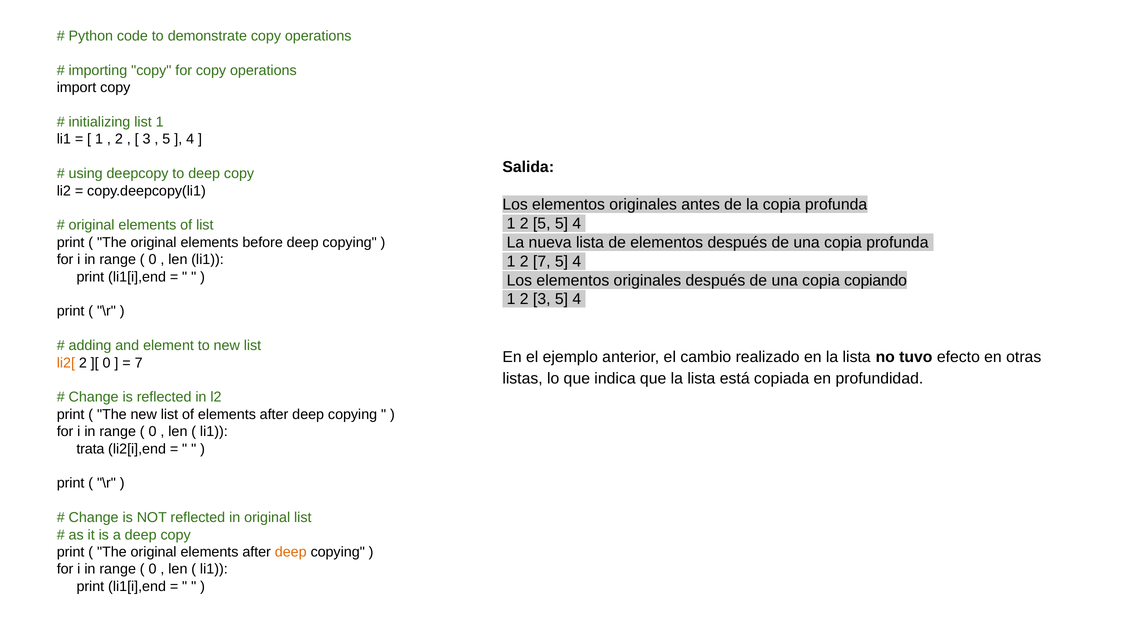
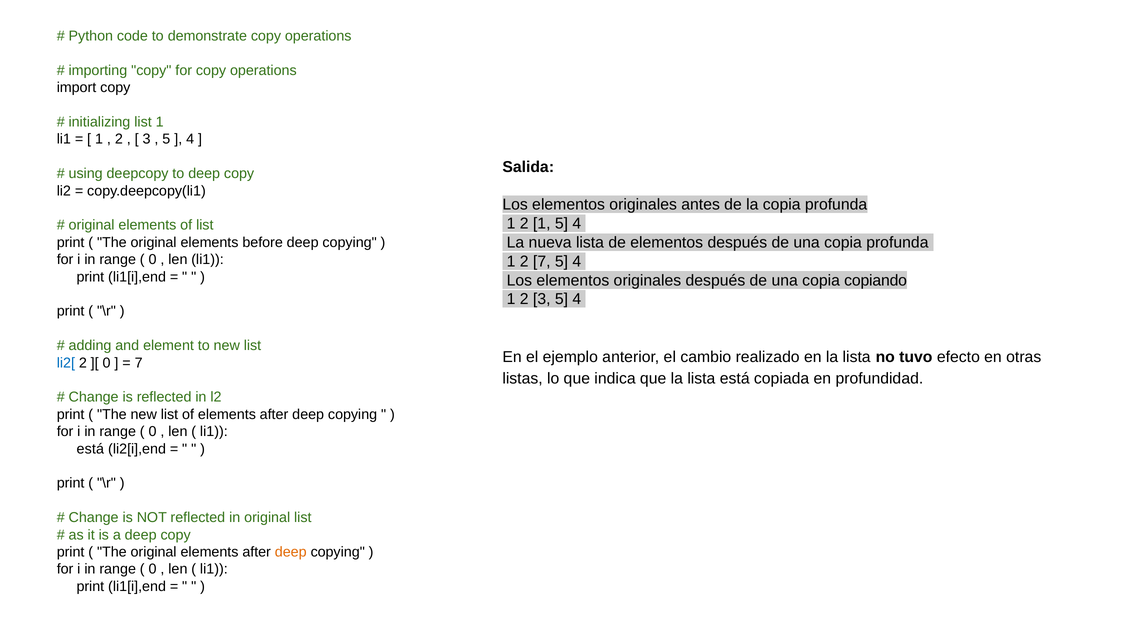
2 5: 5 -> 1
li2[ colour: orange -> blue
trata at (90, 449): trata -> está
